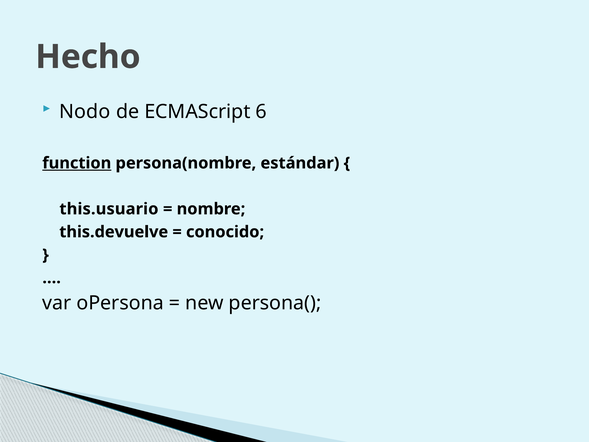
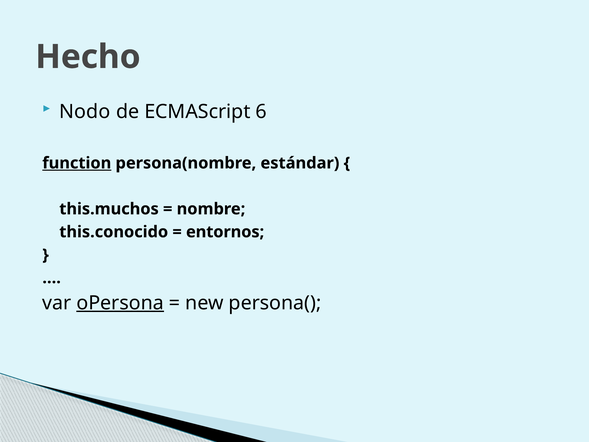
this.usuario: this.usuario -> this.muchos
this.devuelve: this.devuelve -> this.conocido
conocido: conocido -> entornos
oPersona underline: none -> present
